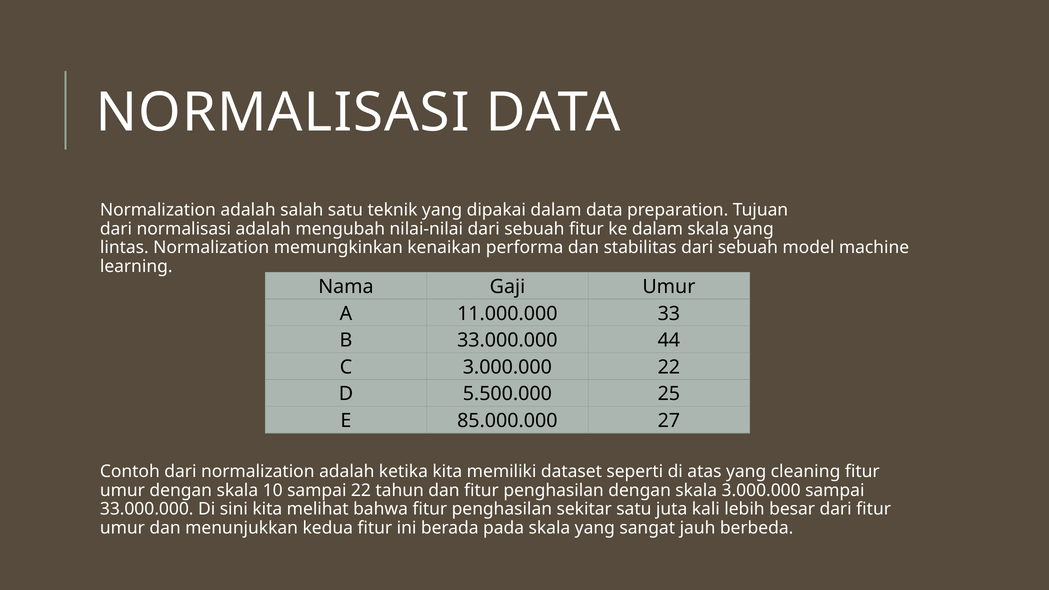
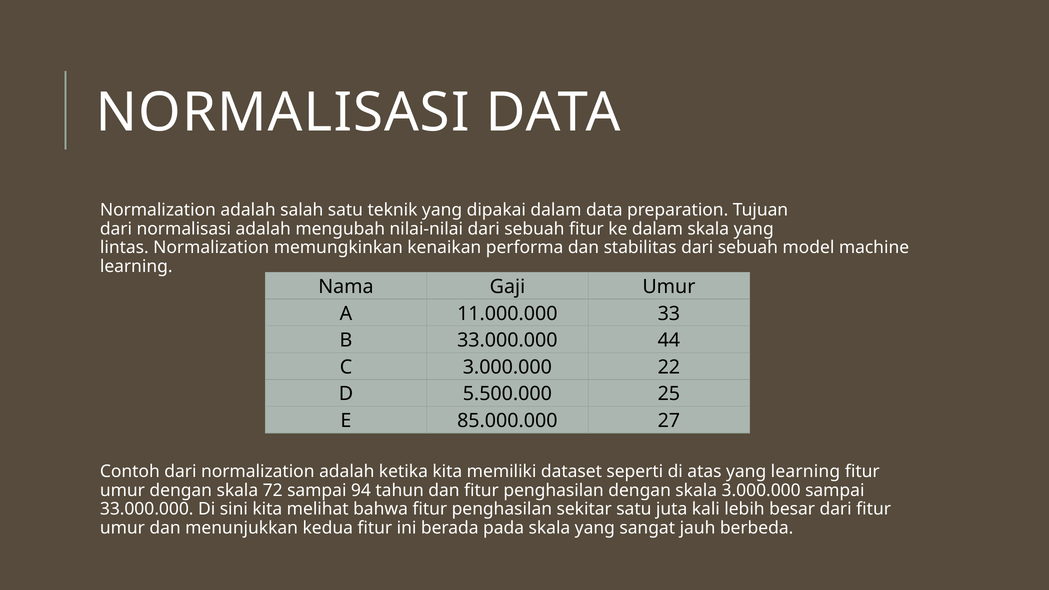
yang cleaning: cleaning -> learning
10: 10 -> 72
sampai 22: 22 -> 94
